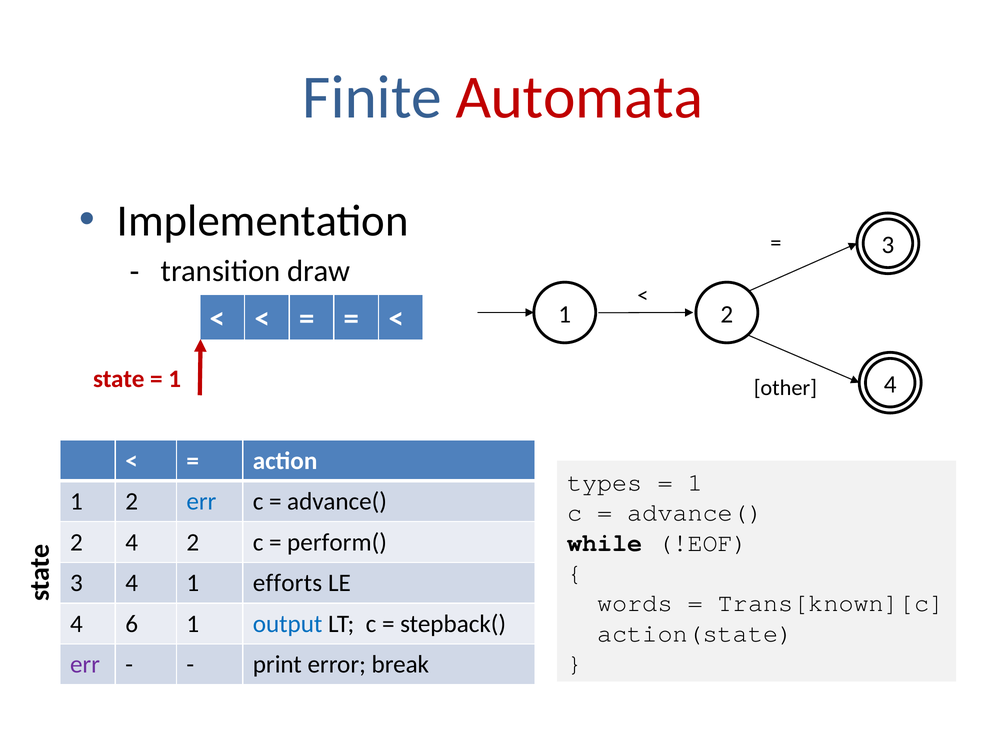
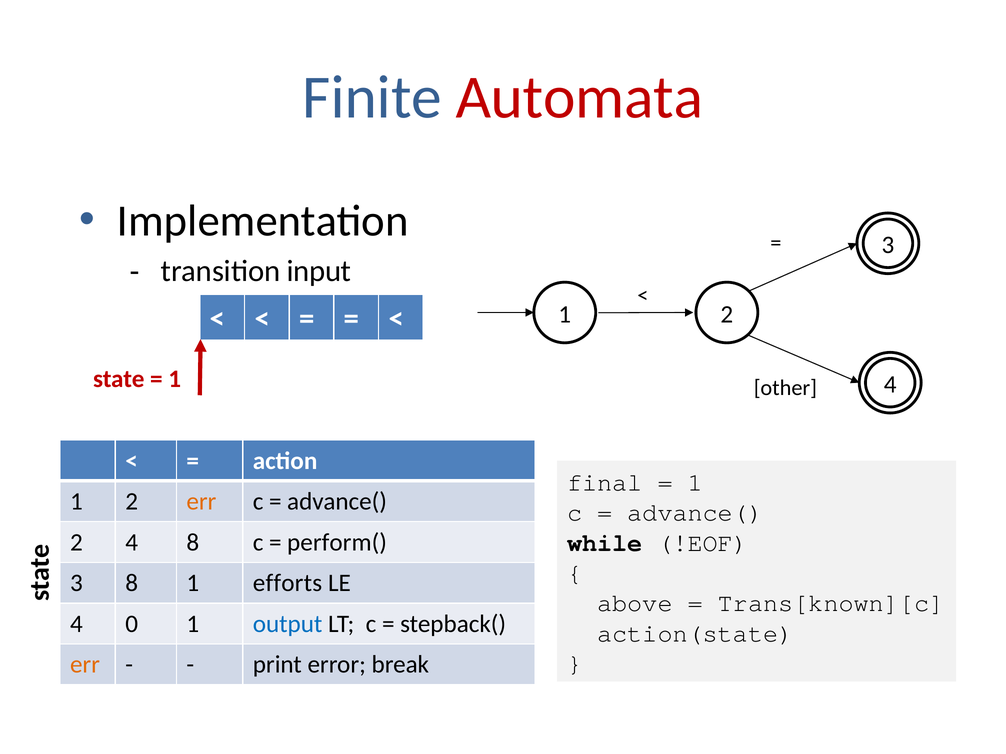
draw: draw -> input
types: types -> final
err at (201, 502) colour: blue -> orange
4 2: 2 -> 8
3 4: 4 -> 8
words: words -> above
6: 6 -> 0
err at (85, 665) colour: purple -> orange
